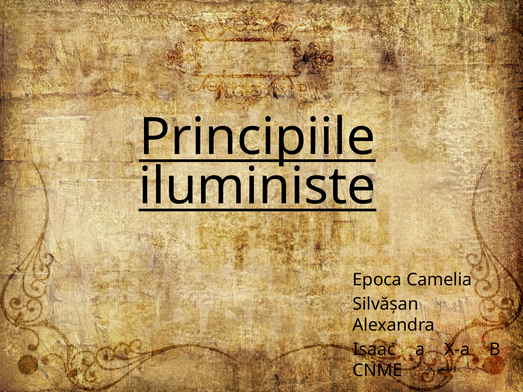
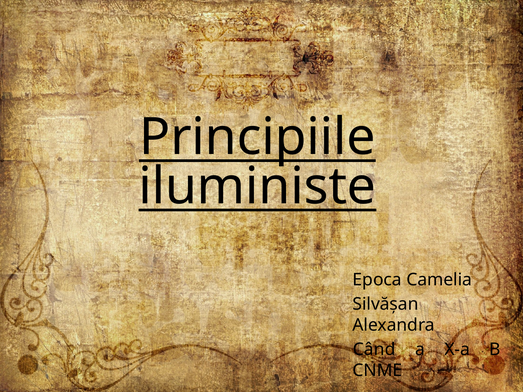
Isaac: Isaac -> Când
